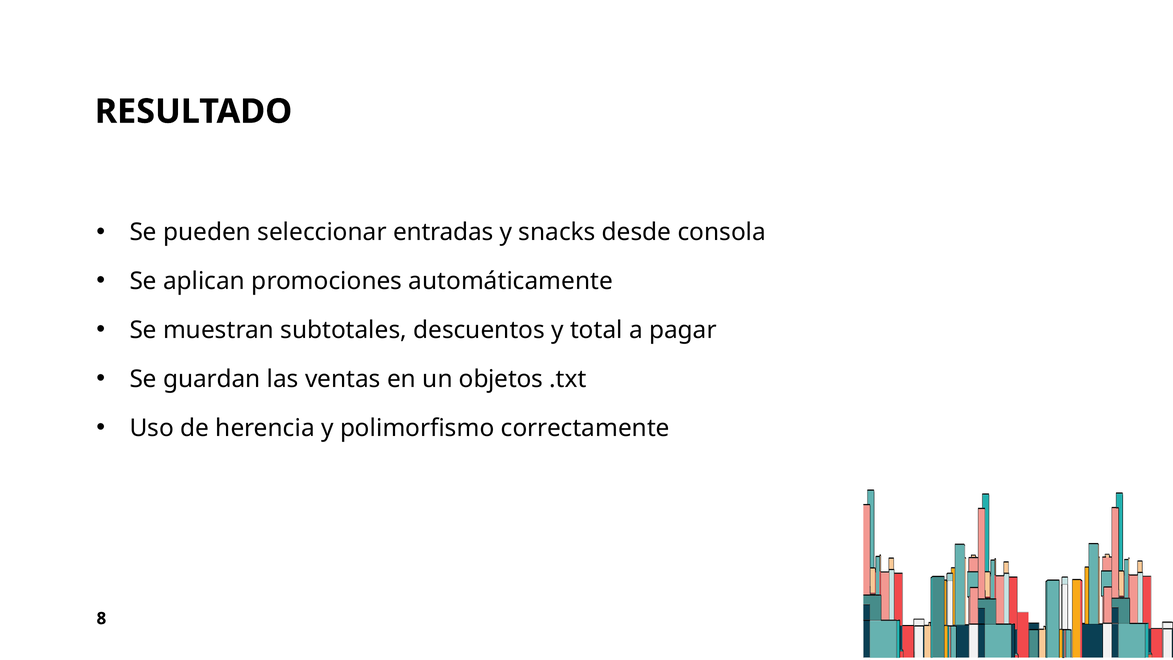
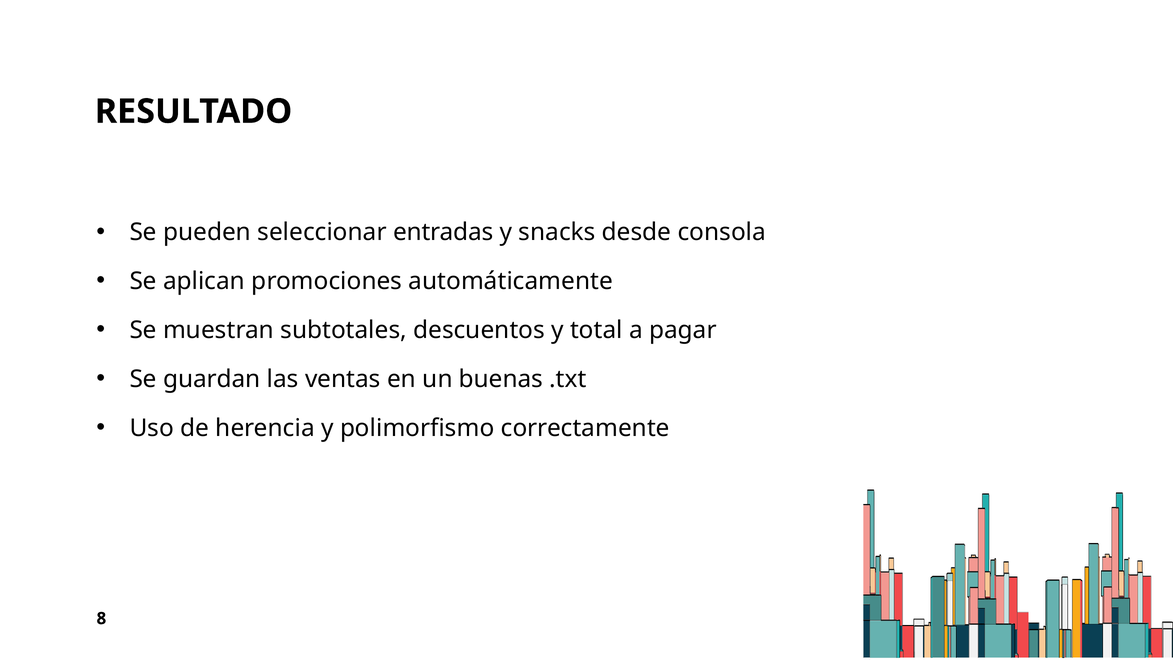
objetos: objetos -> buenas
